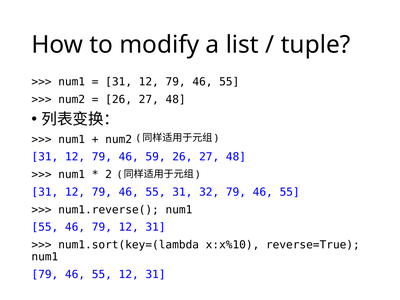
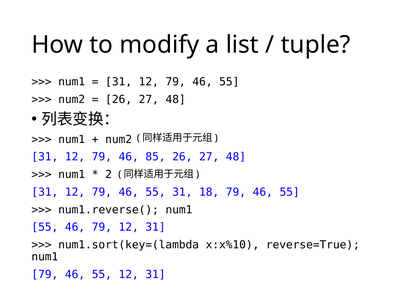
59: 59 -> 85
32: 32 -> 18
